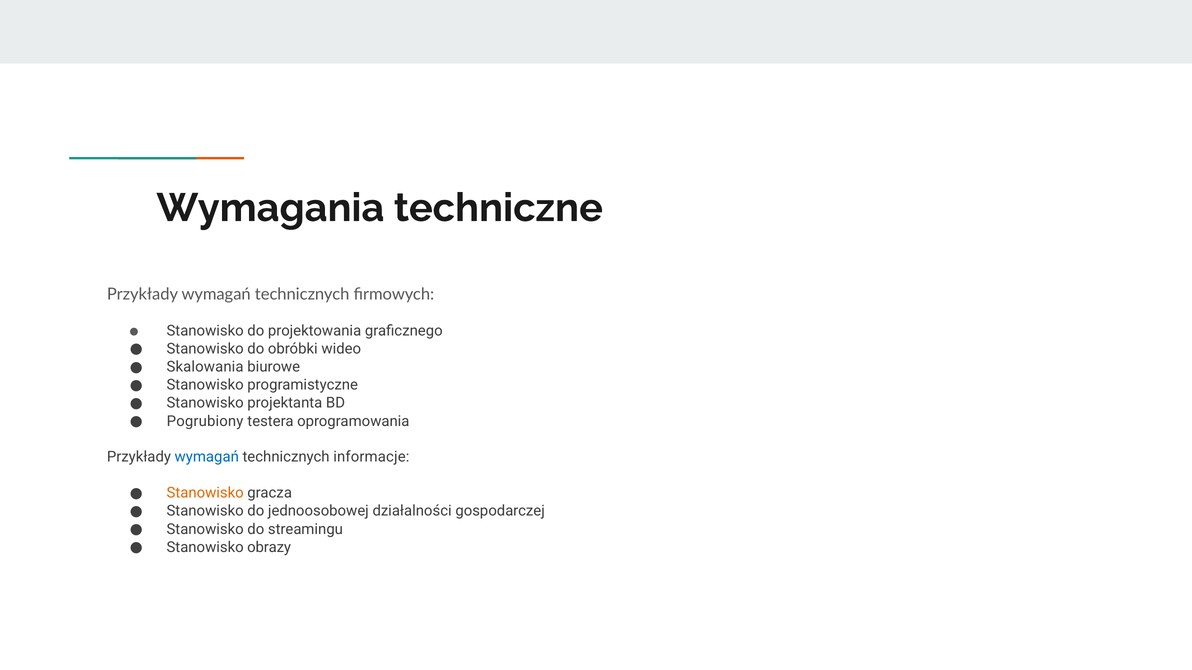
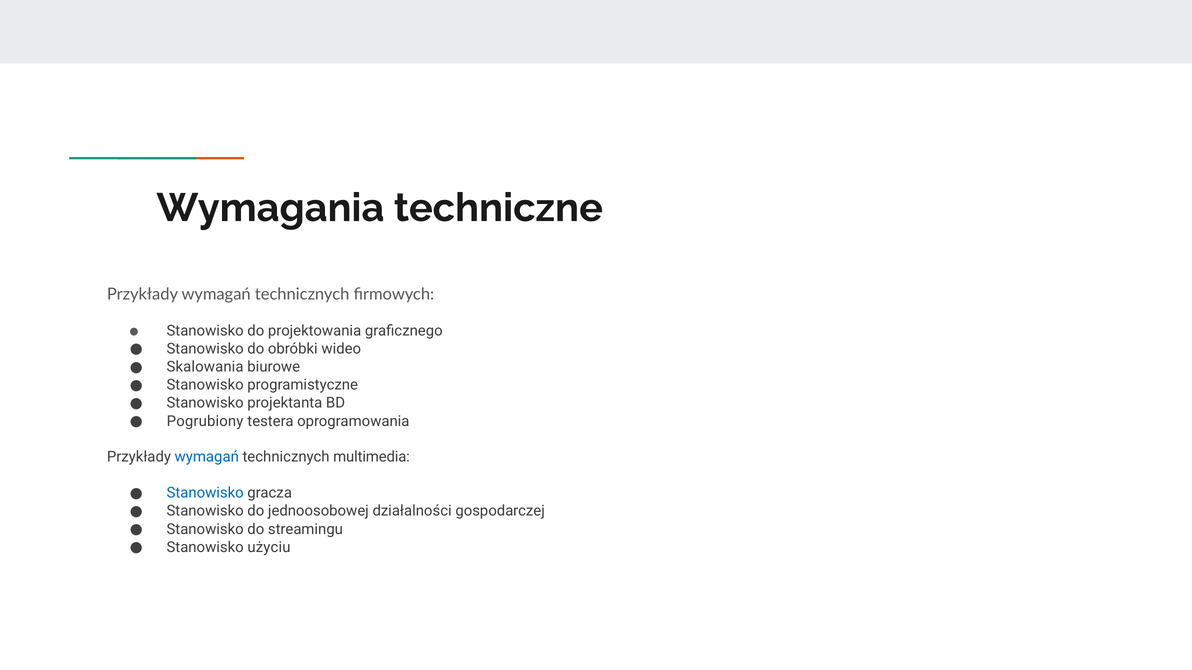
informacje: informacje -> multimedia
Stanowisko at (205, 493) colour: orange -> blue
obrazy: obrazy -> użyciu
